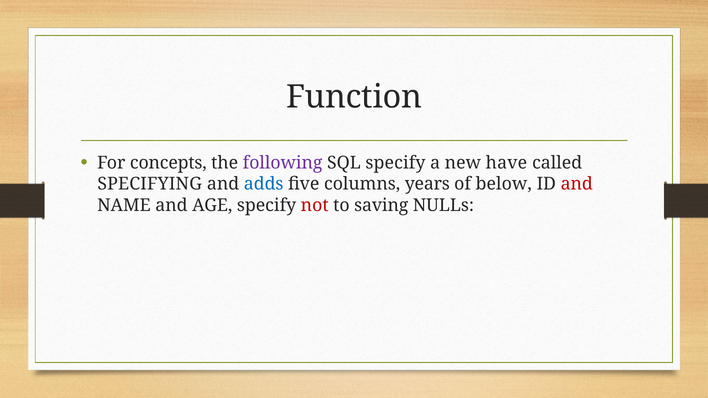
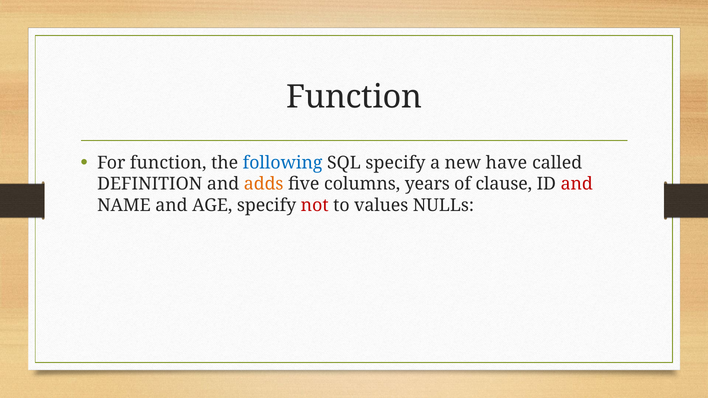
For concepts: concepts -> function
following colour: purple -> blue
SPECIFYING: SPECIFYING -> DEFINITION
adds colour: blue -> orange
below: below -> clause
saving: saving -> values
